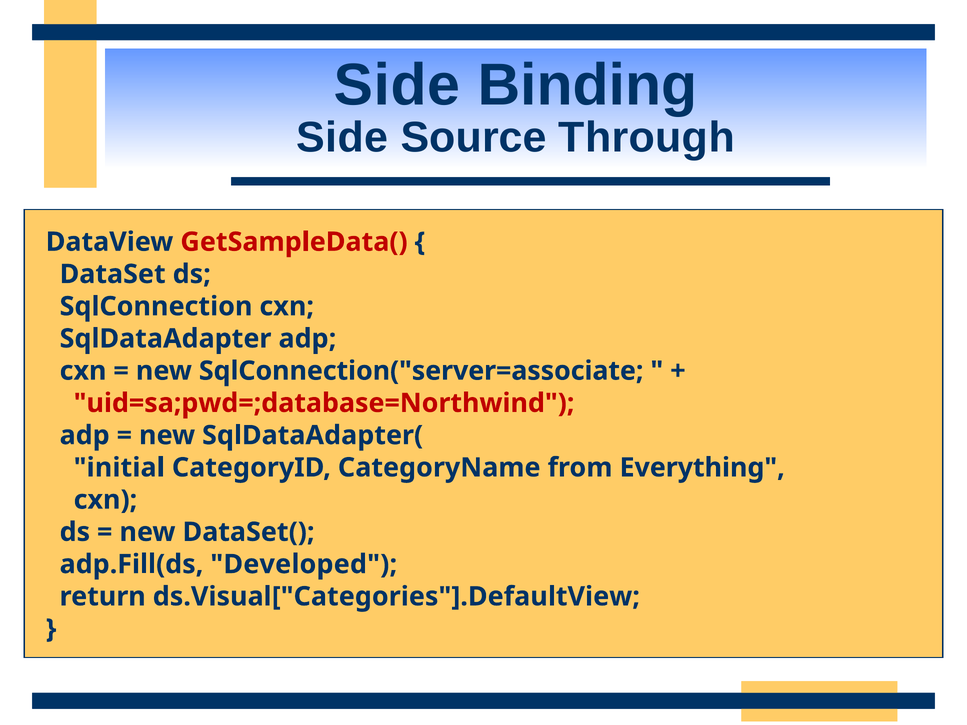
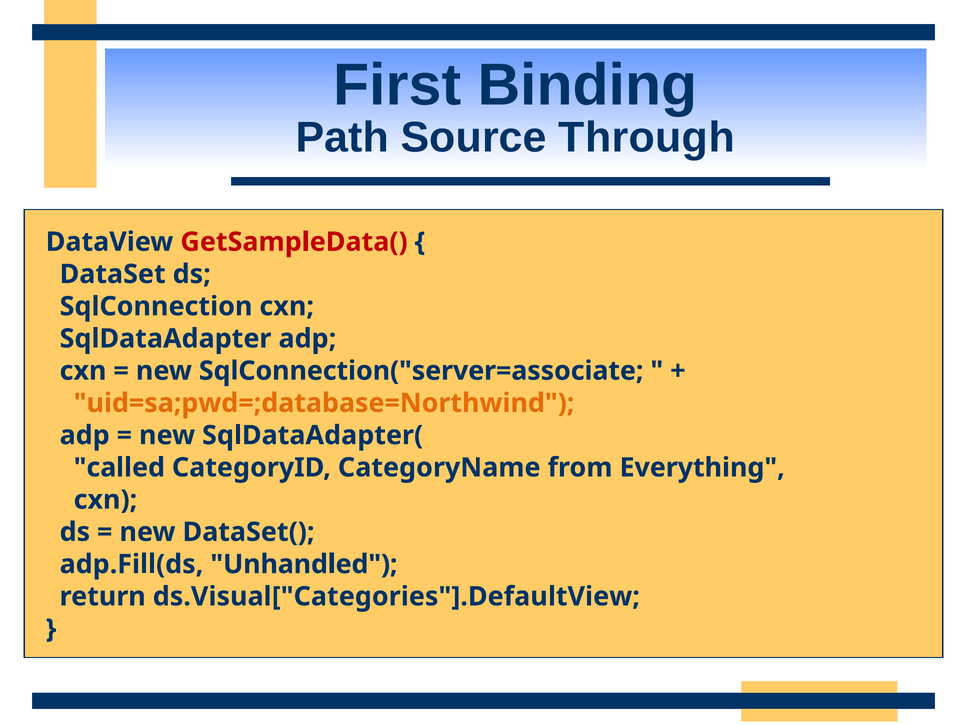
Side at (397, 85): Side -> First
Side at (342, 138): Side -> Path
uid=sa;pwd=;database=Northwind colour: red -> orange
initial: initial -> called
Developed: Developed -> Unhandled
